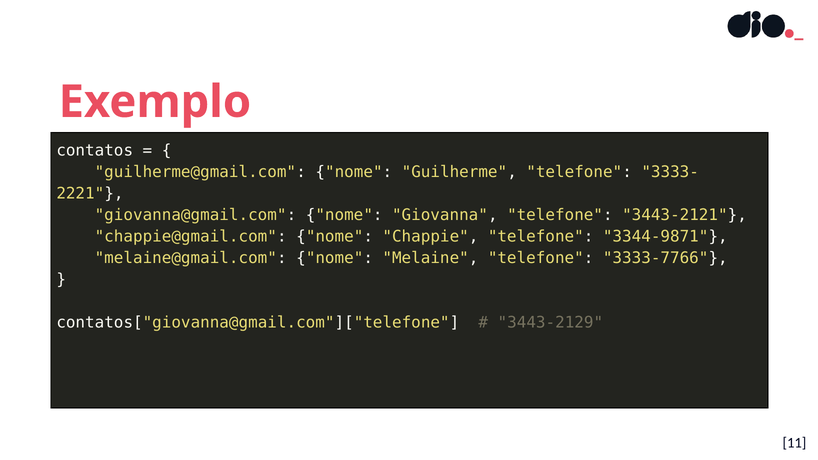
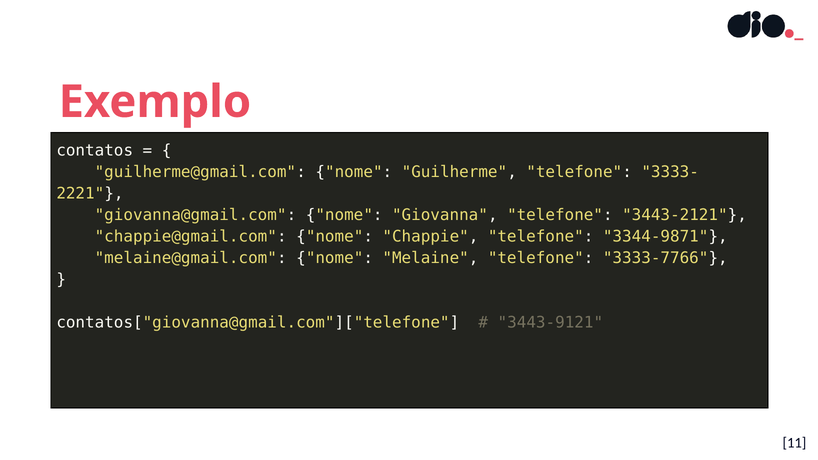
3443-2129: 3443-2129 -> 3443-9121
